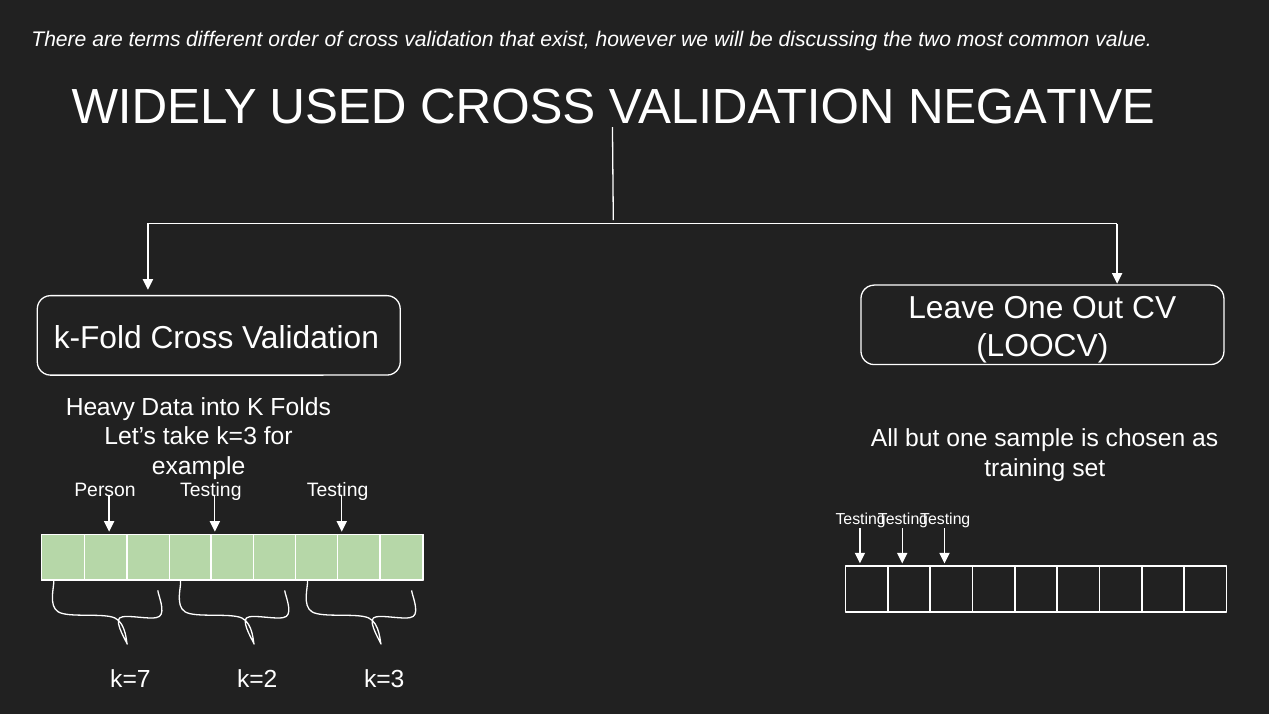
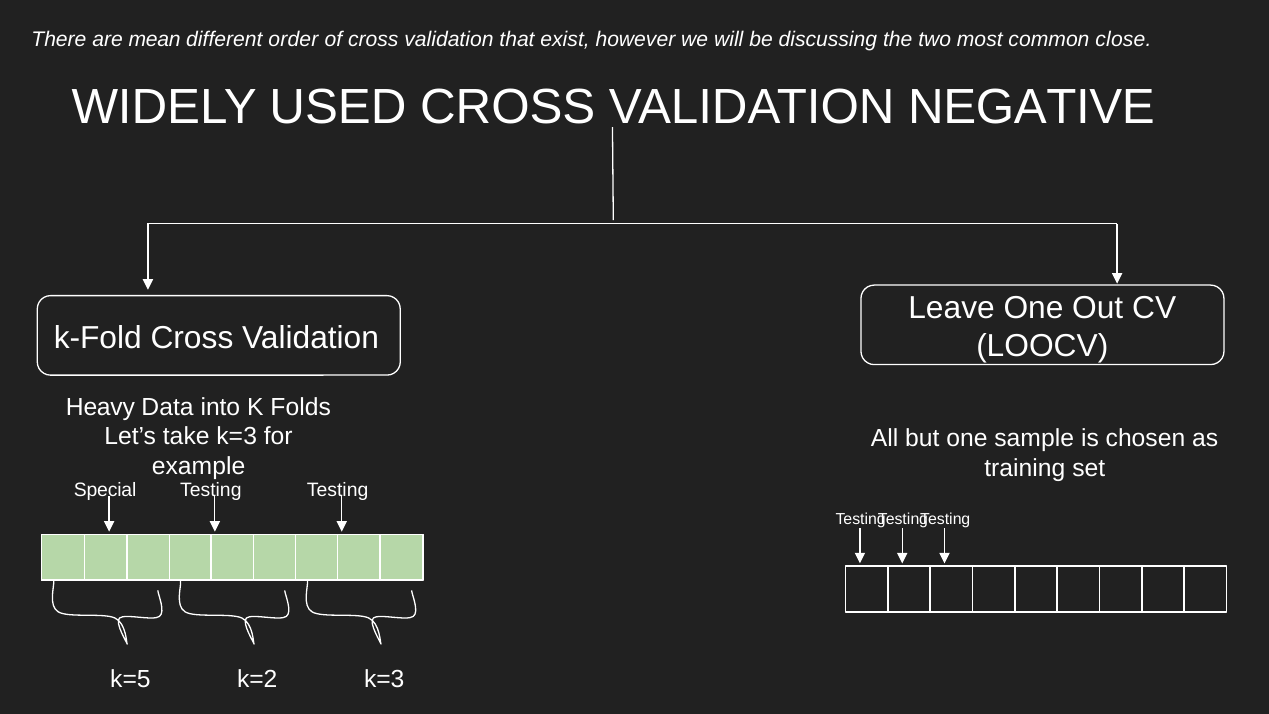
terms: terms -> mean
value: value -> close
Person: Person -> Special
k=7: k=7 -> k=5
